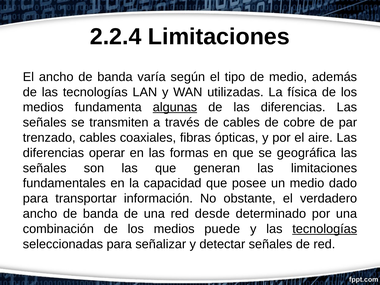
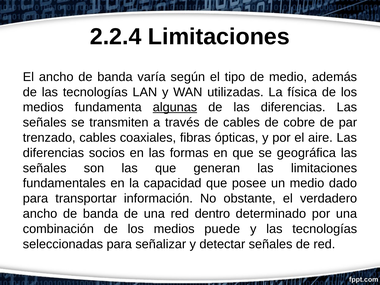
operar: operar -> socios
desde: desde -> dentro
tecnologías at (325, 229) underline: present -> none
